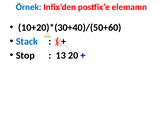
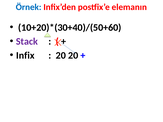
Stack colour: blue -> purple
Stop: Stop -> Infix
13 at (61, 55): 13 -> 20
